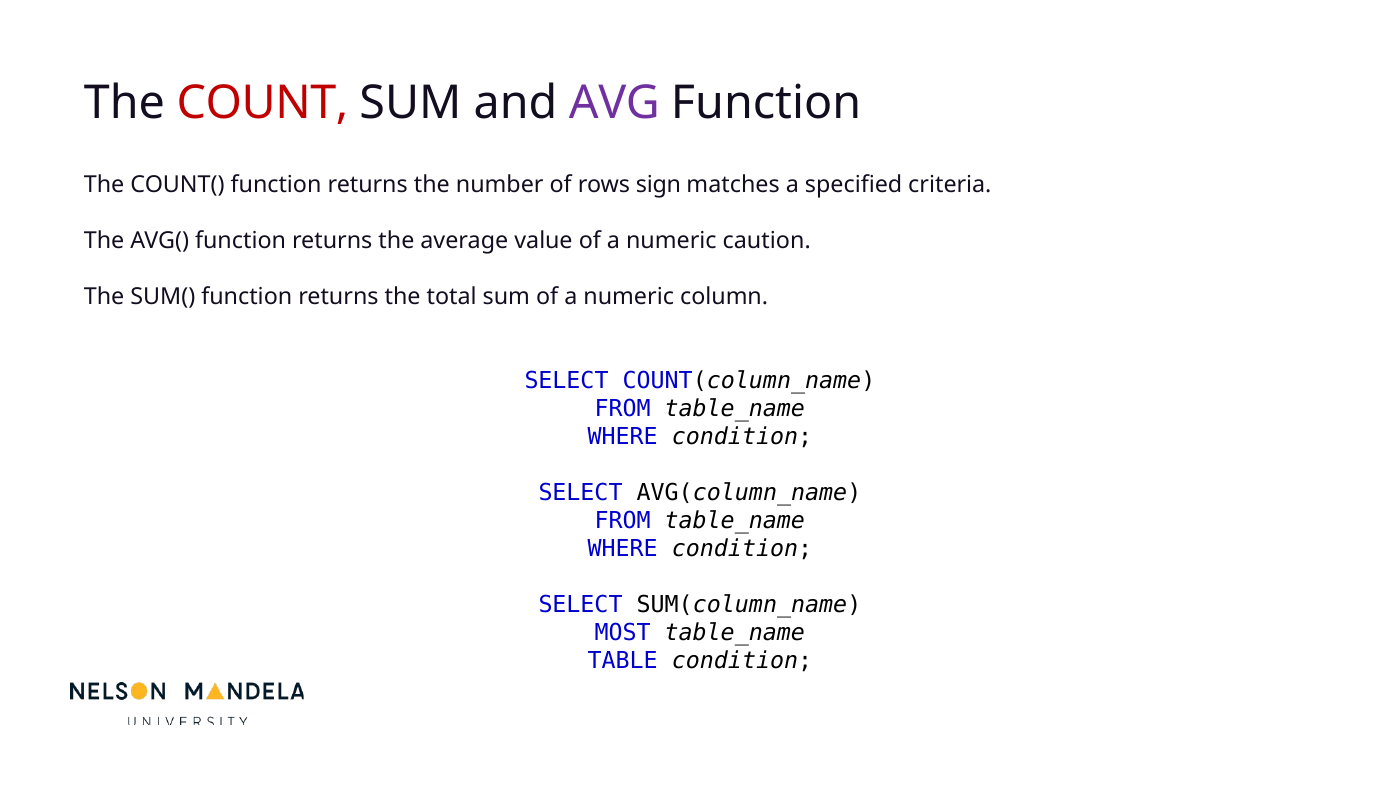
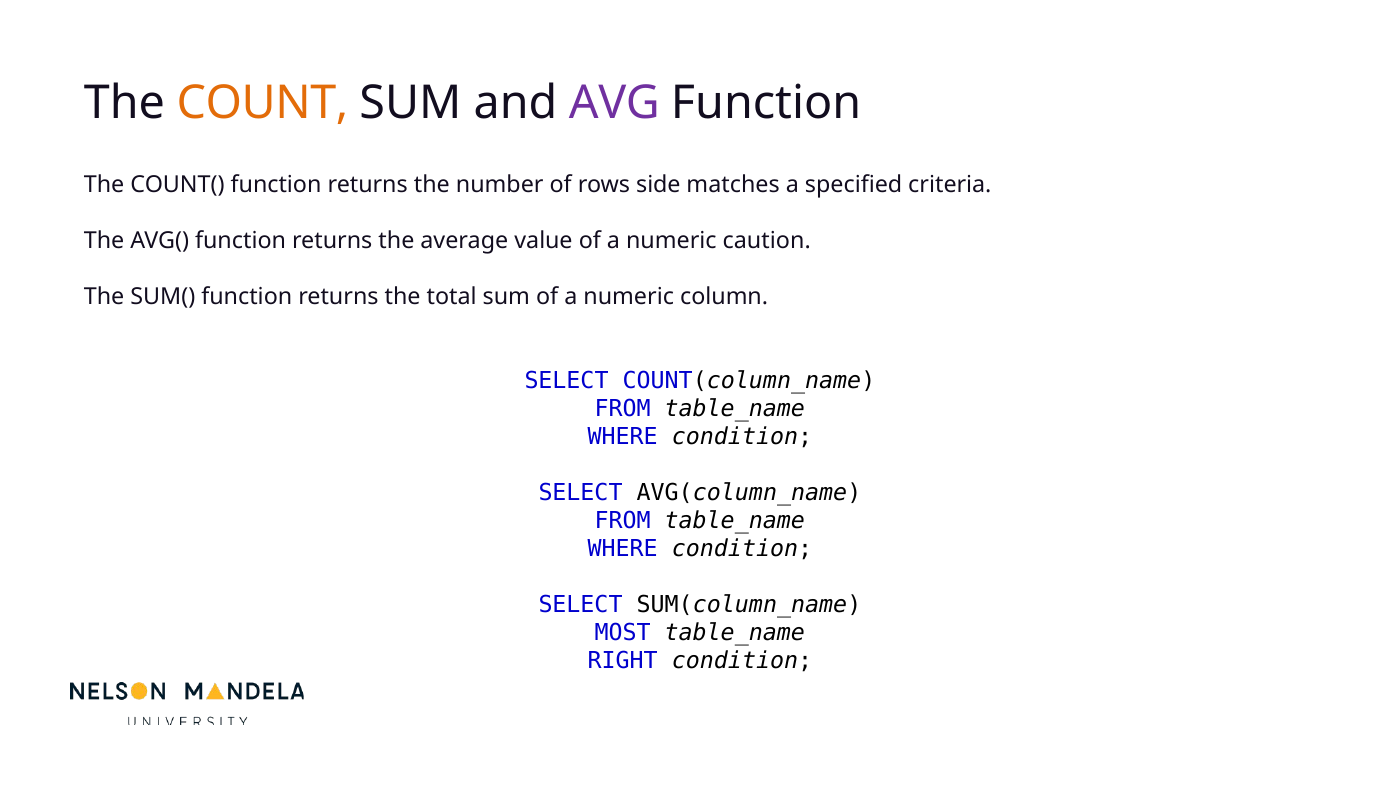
COUNT colour: red -> orange
sign: sign -> side
TABLE: TABLE -> RIGHT
